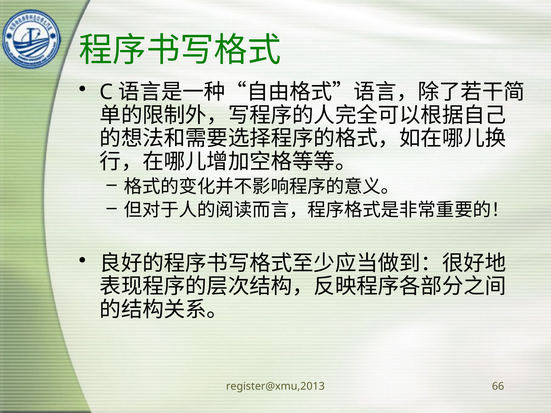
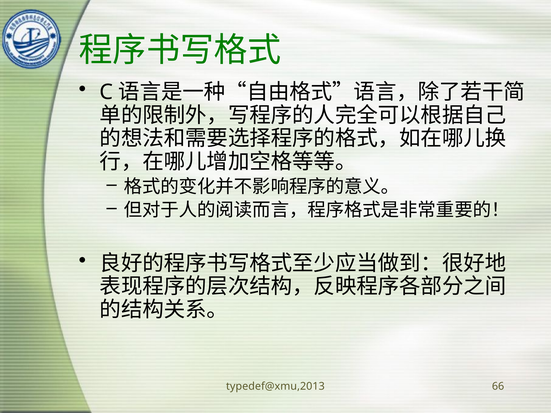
register@xmu,2013: register@xmu,2013 -> typedef@xmu,2013
